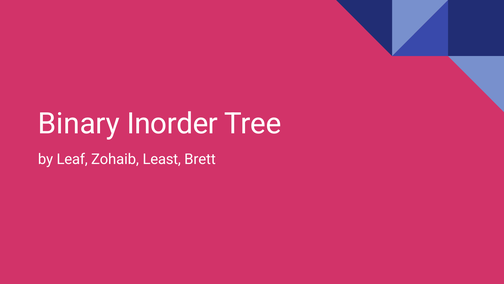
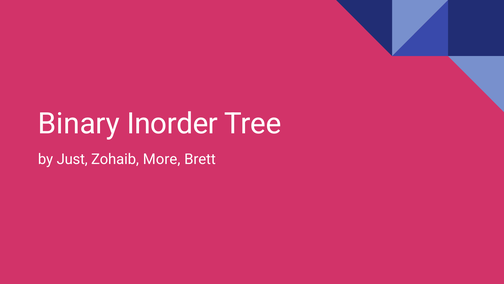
Leaf: Leaf -> Just
Least: Least -> More
